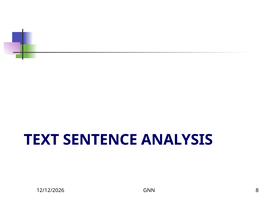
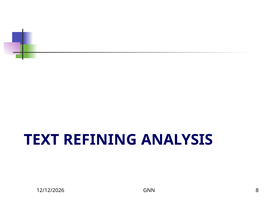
SENTENCE: SENTENCE -> REFINING
